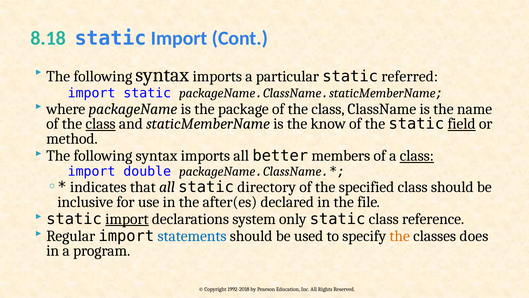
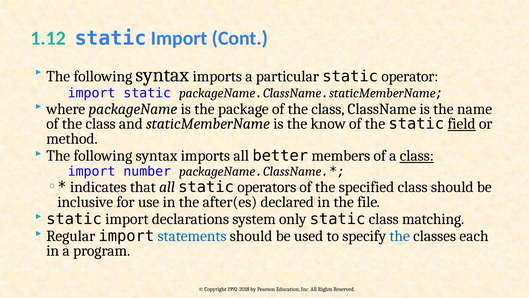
8.18: 8.18 -> 1.12
referred: referred -> operator
class at (101, 124) underline: present -> none
double: double -> number
directory: directory -> operators
import at (127, 219) underline: present -> none
reference: reference -> matching
the at (400, 236) colour: orange -> blue
does: does -> each
